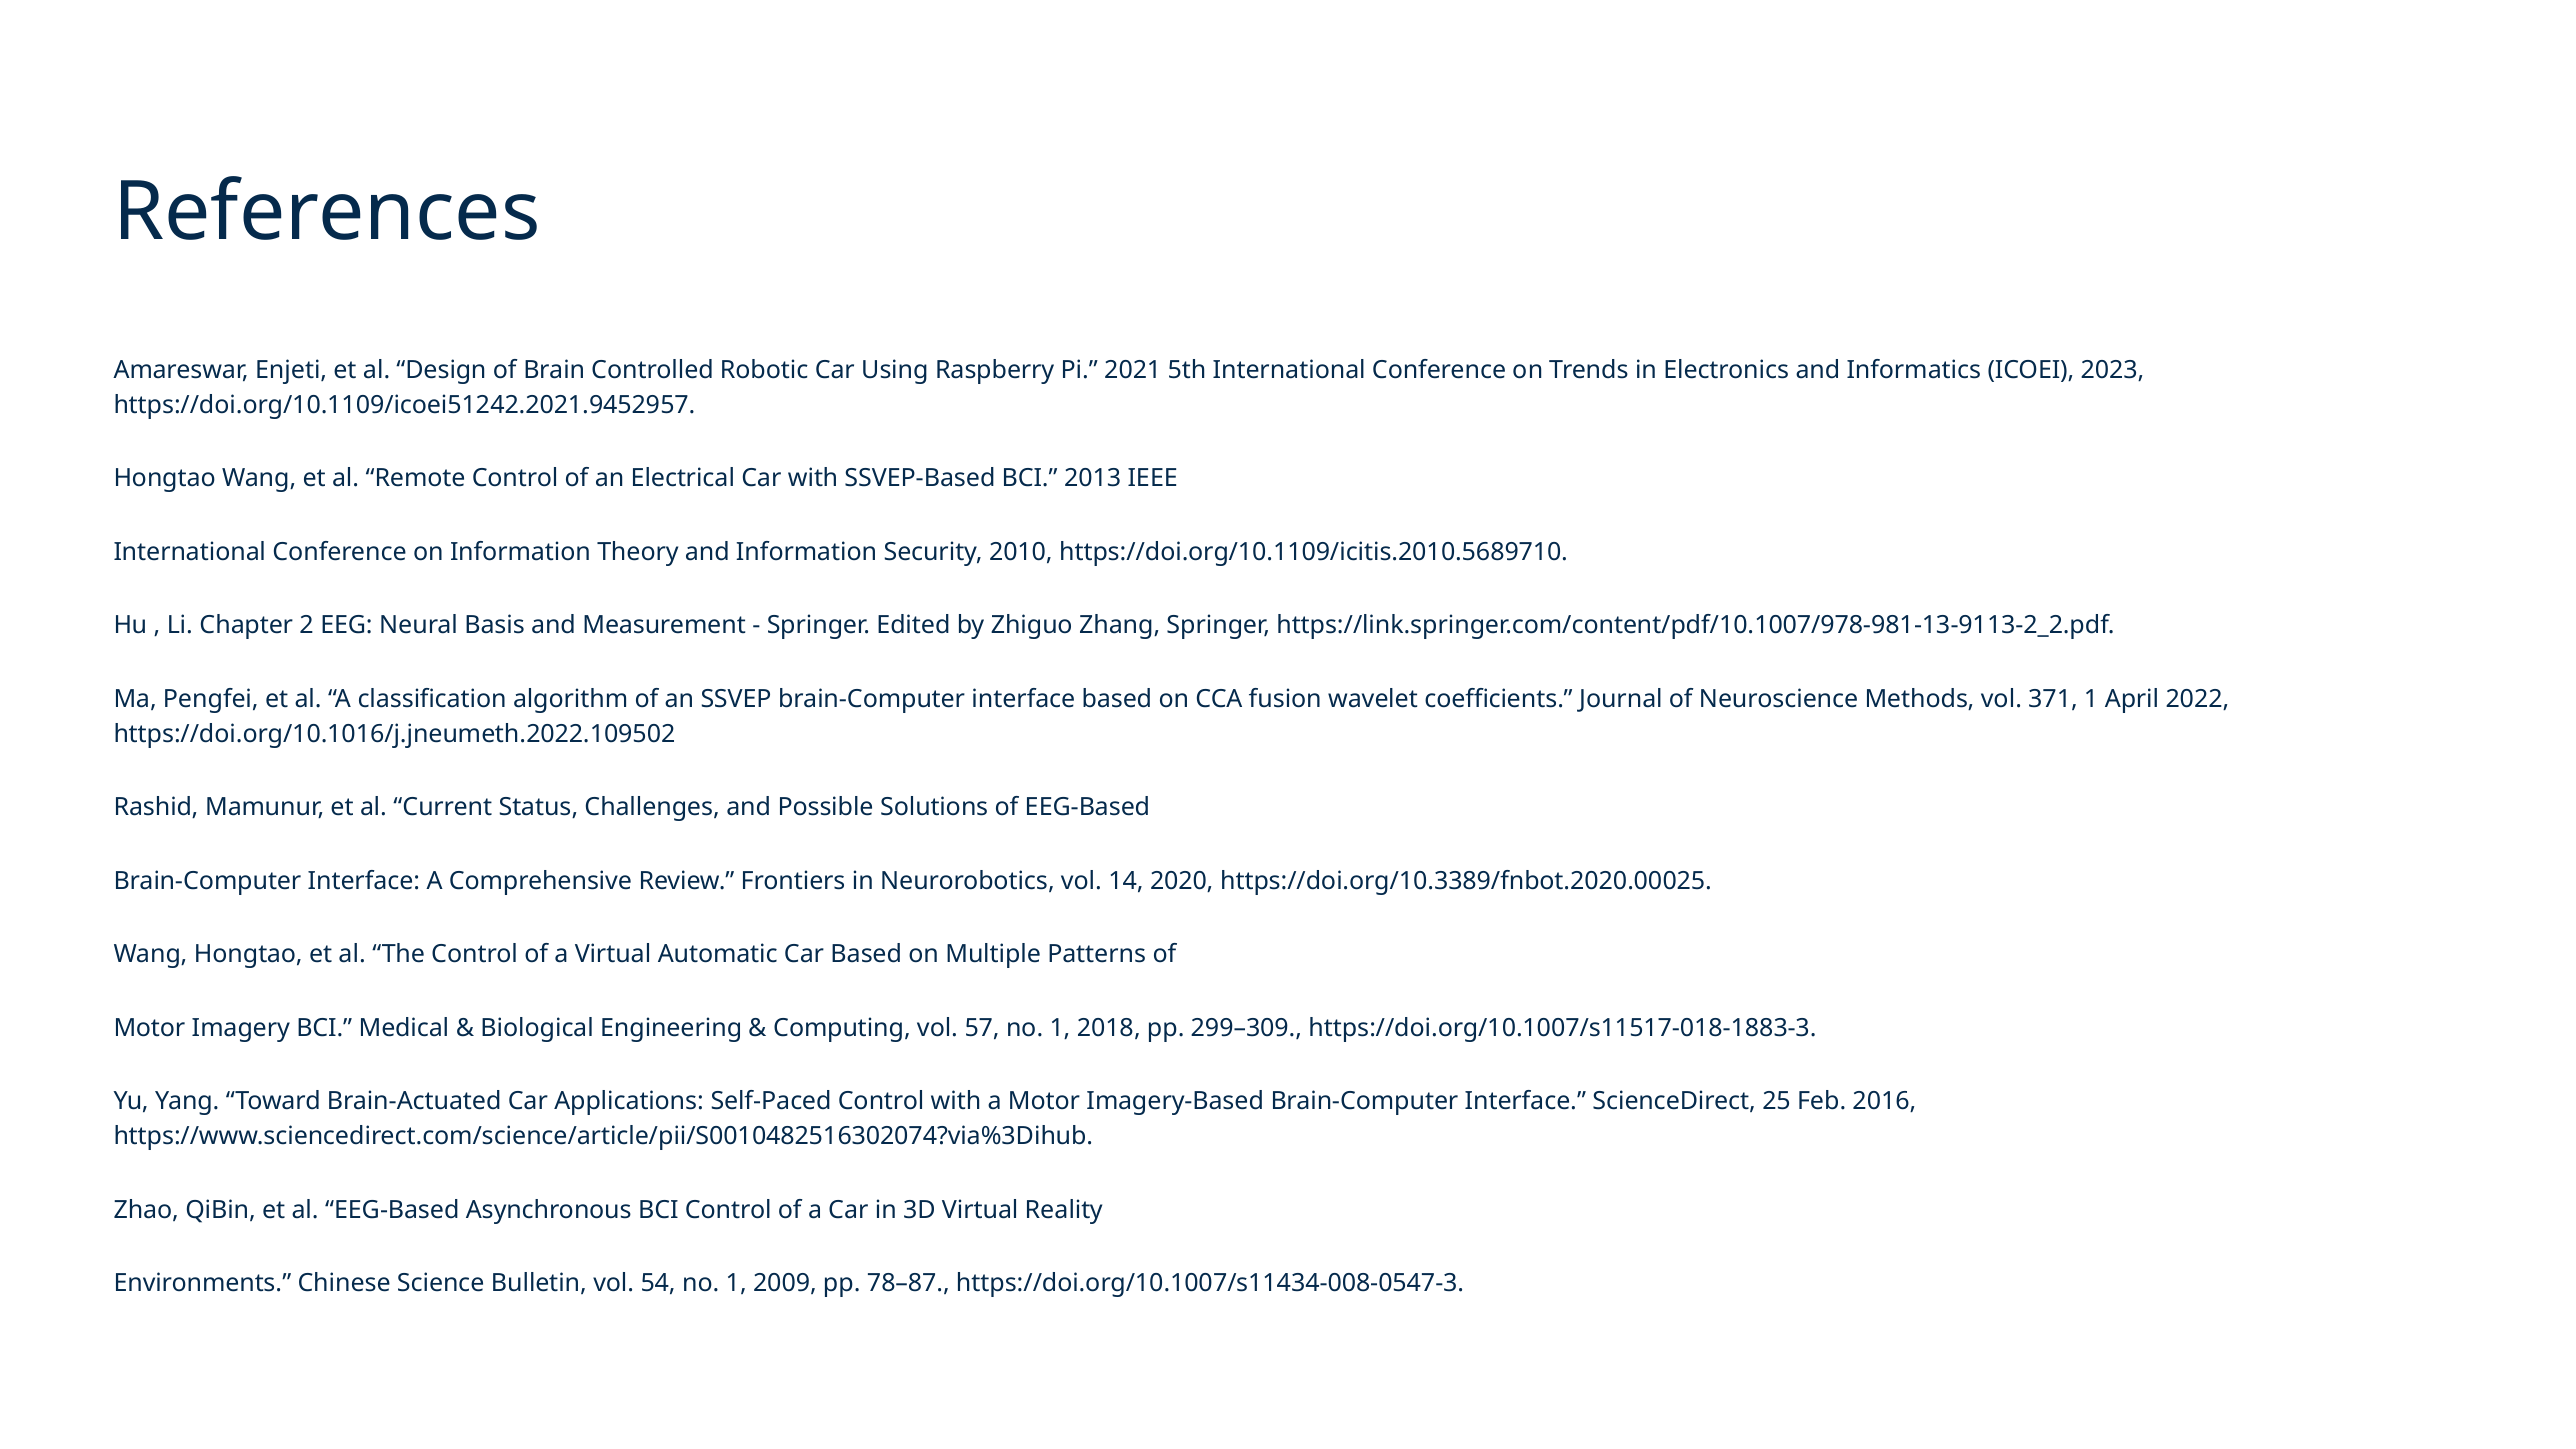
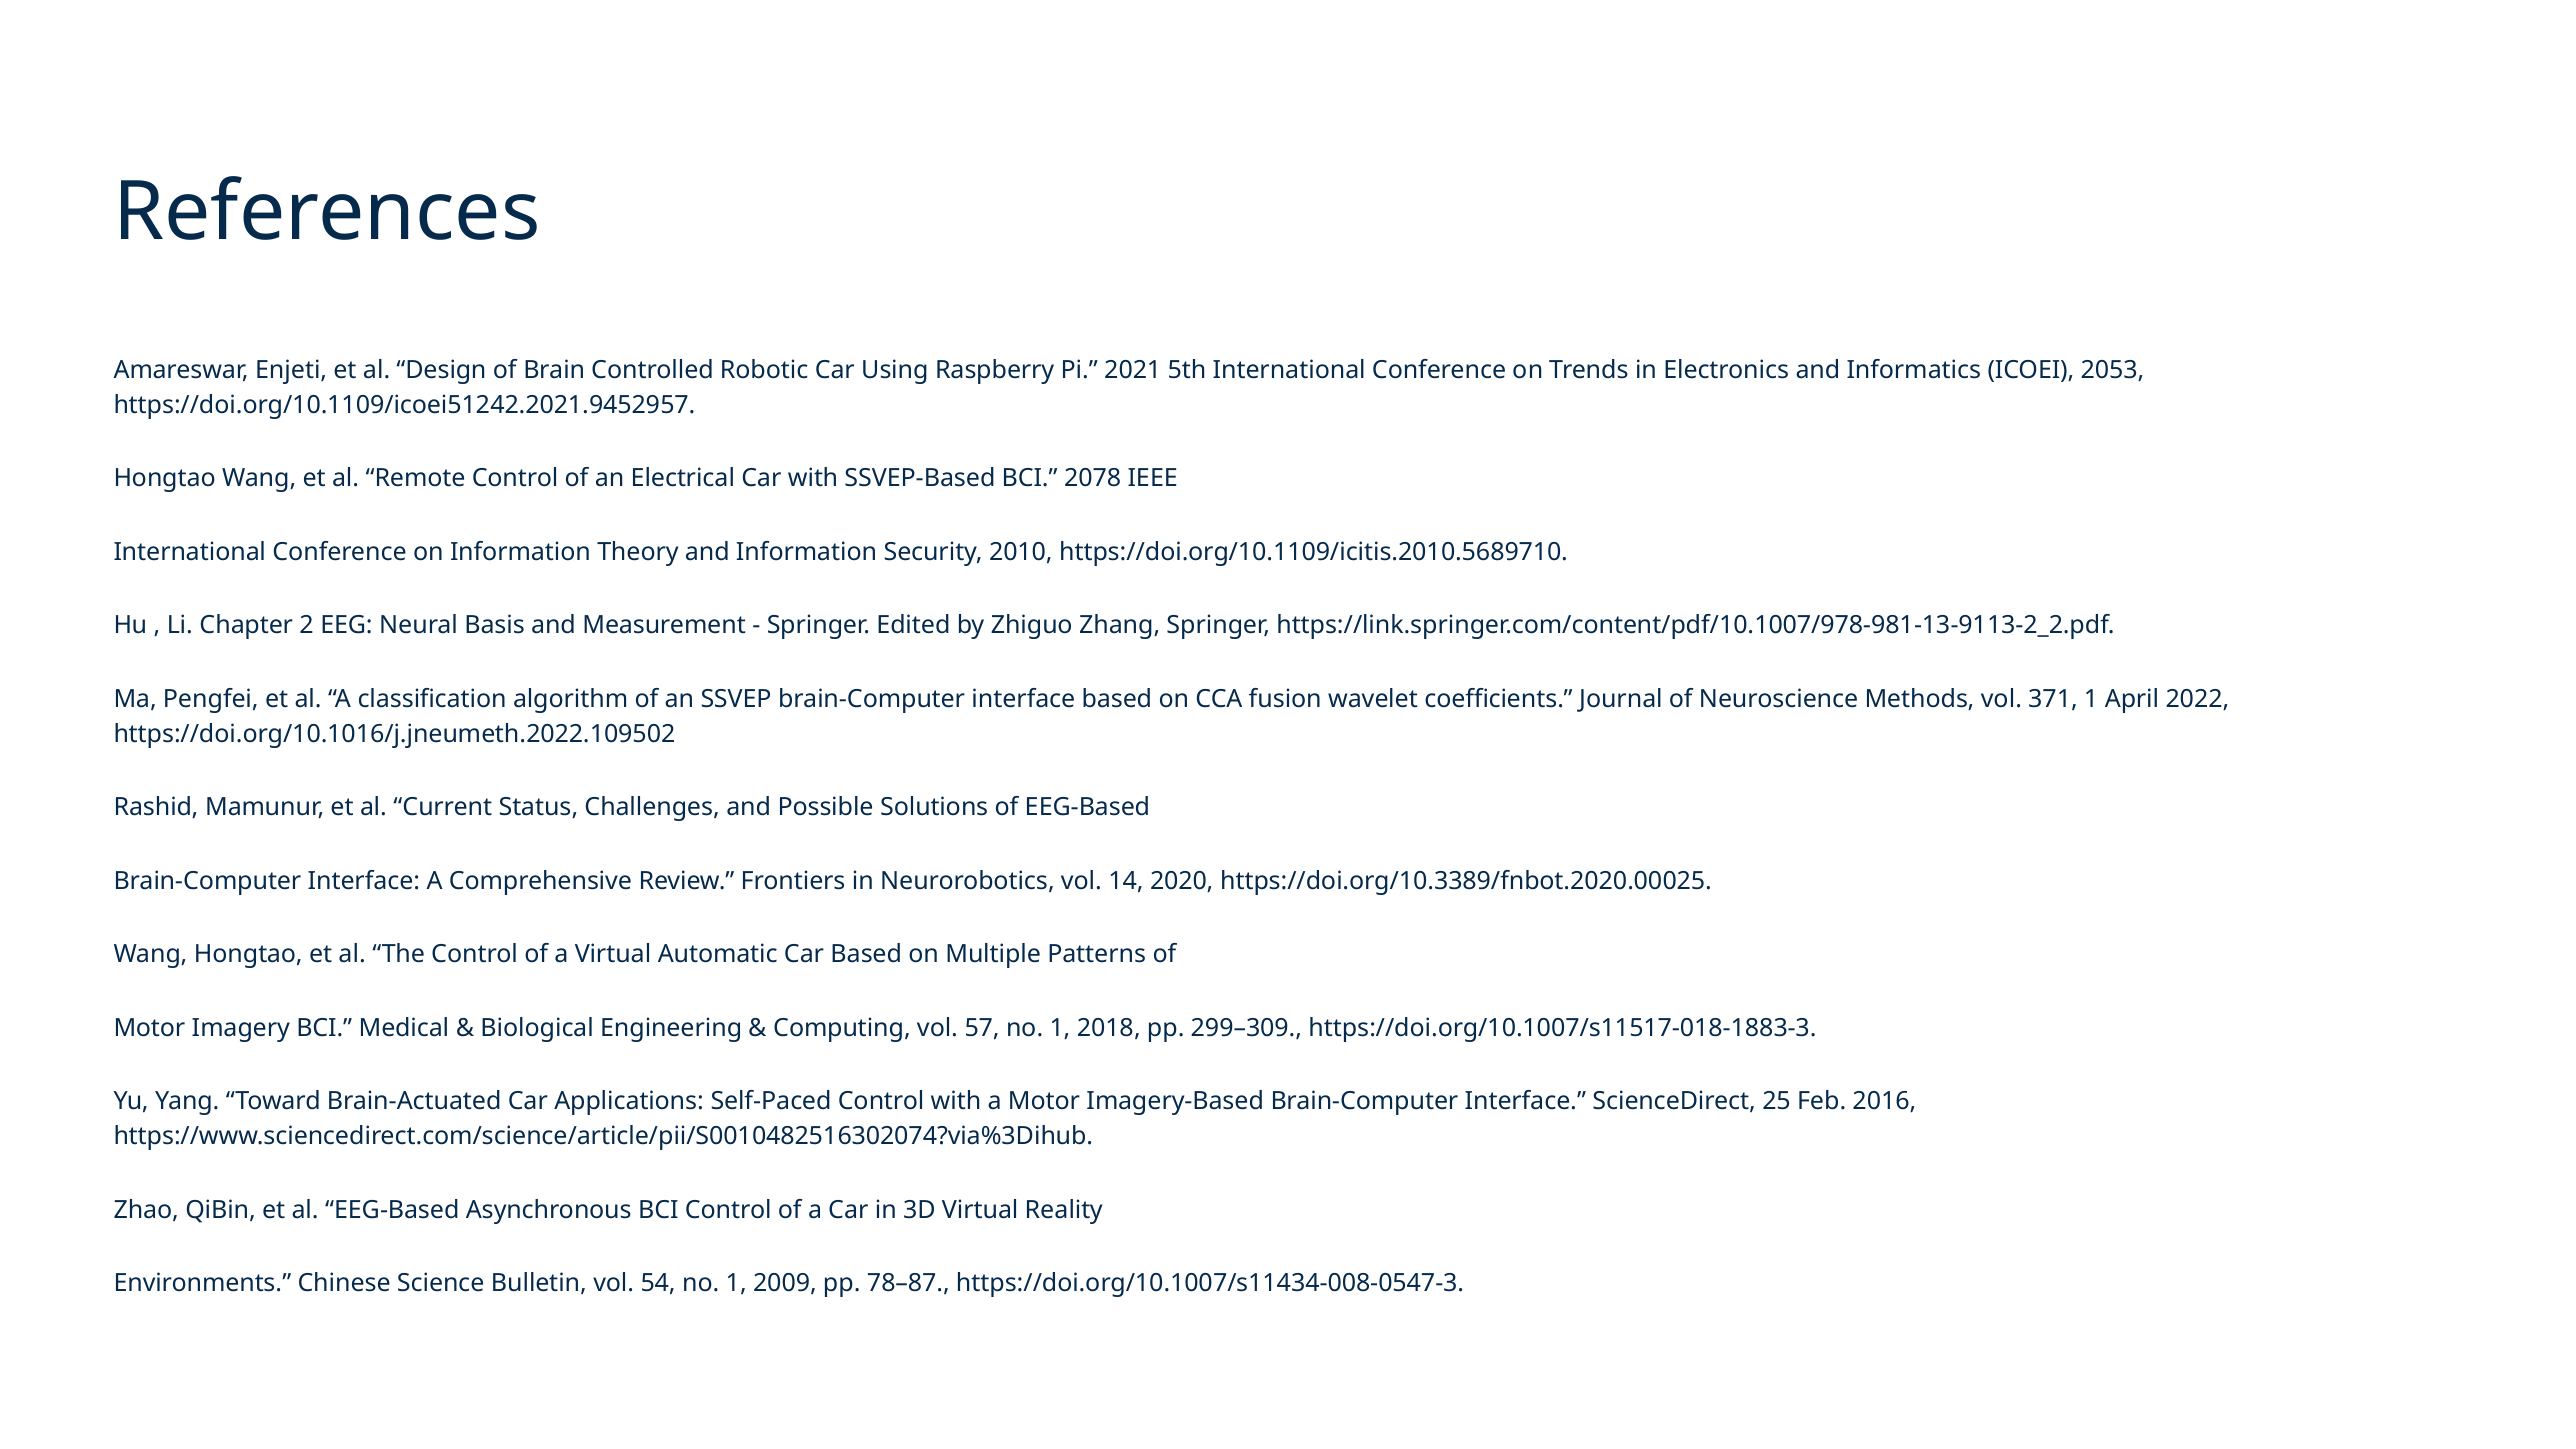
2023: 2023 -> 2053
2013: 2013 -> 2078
